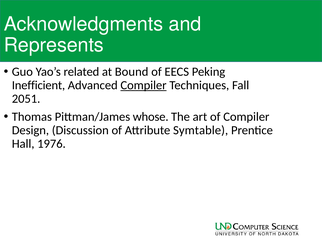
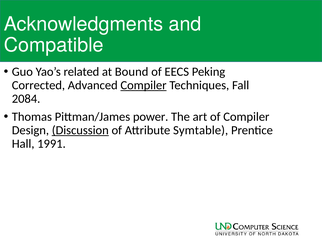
Represents: Represents -> Compatible
Inefficient: Inefficient -> Corrected
2051: 2051 -> 2084
whose: whose -> power
Discussion underline: none -> present
1976: 1976 -> 1991
